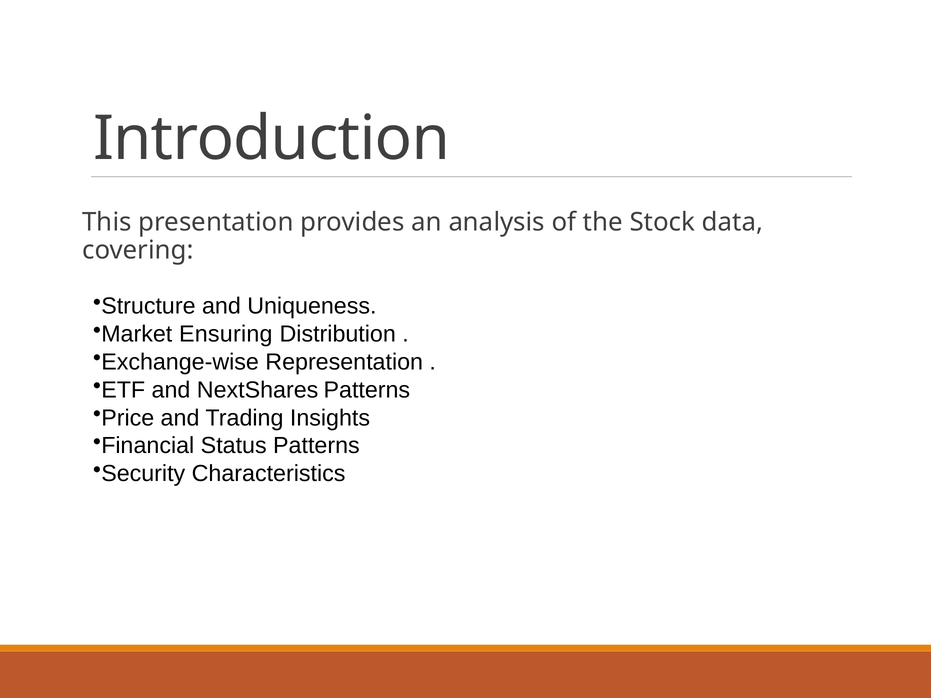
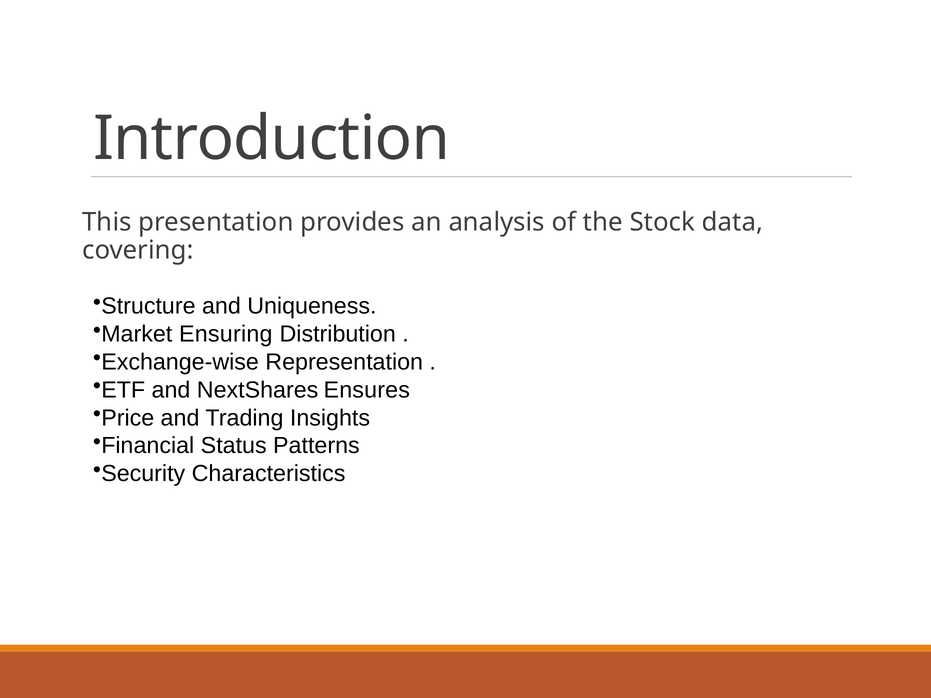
NextShares Patterns: Patterns -> Ensures
